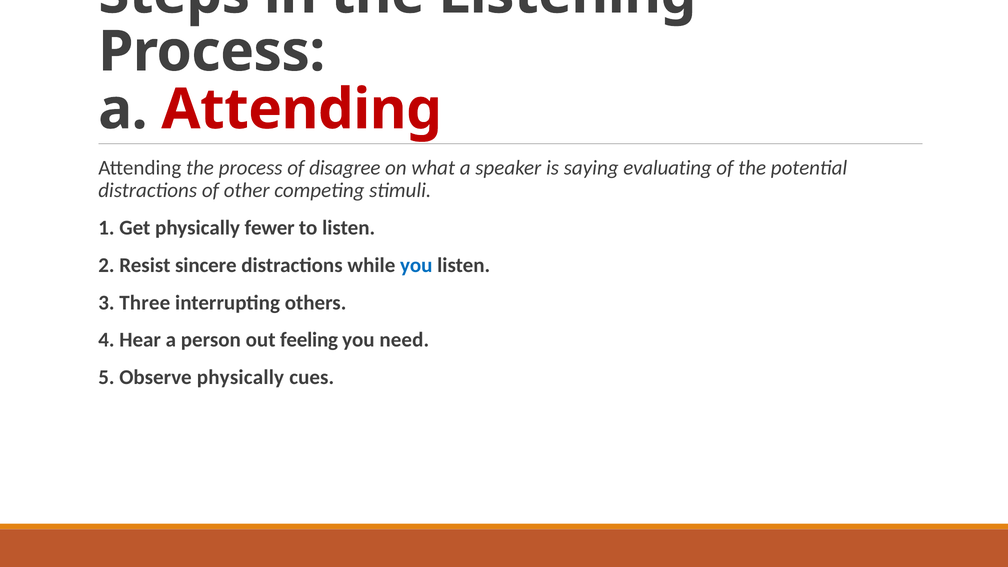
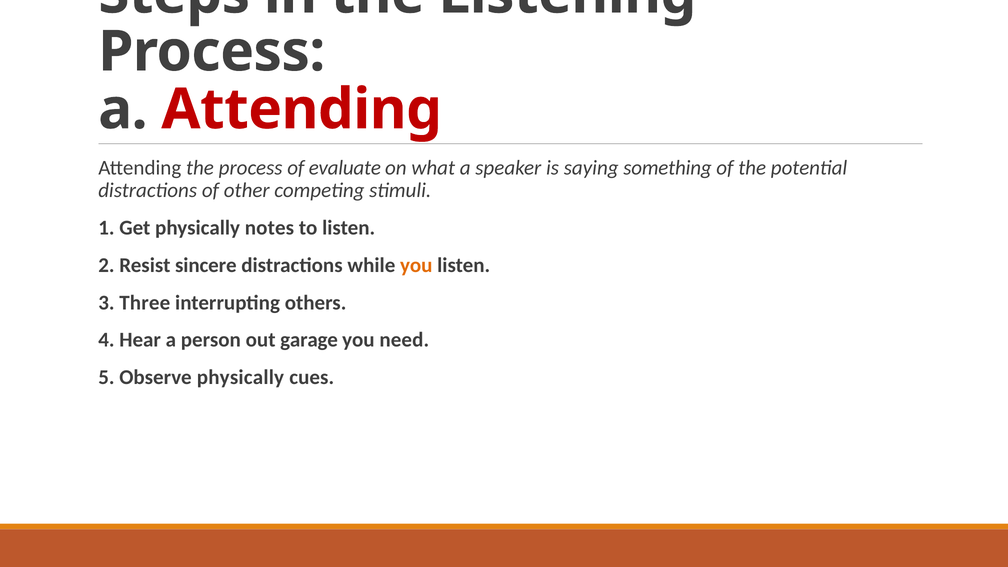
disagree: disagree -> evaluate
evaluating: evaluating -> something
fewer: fewer -> notes
you at (416, 265) colour: blue -> orange
feeling: feeling -> garage
